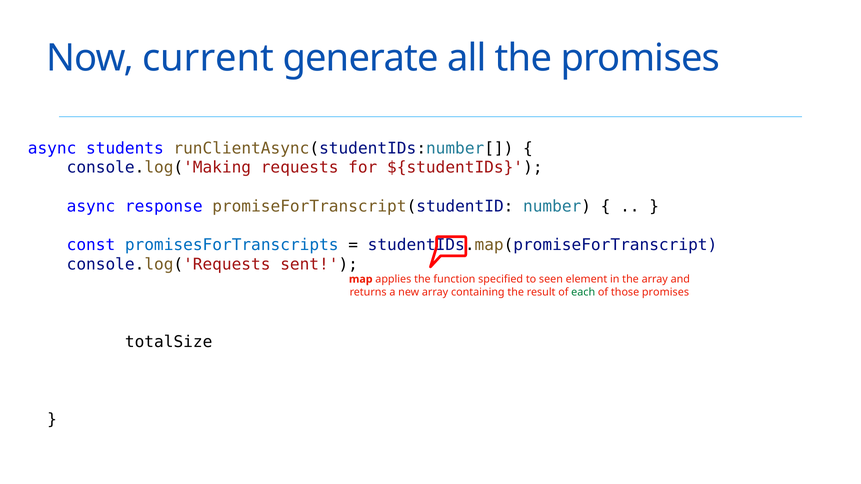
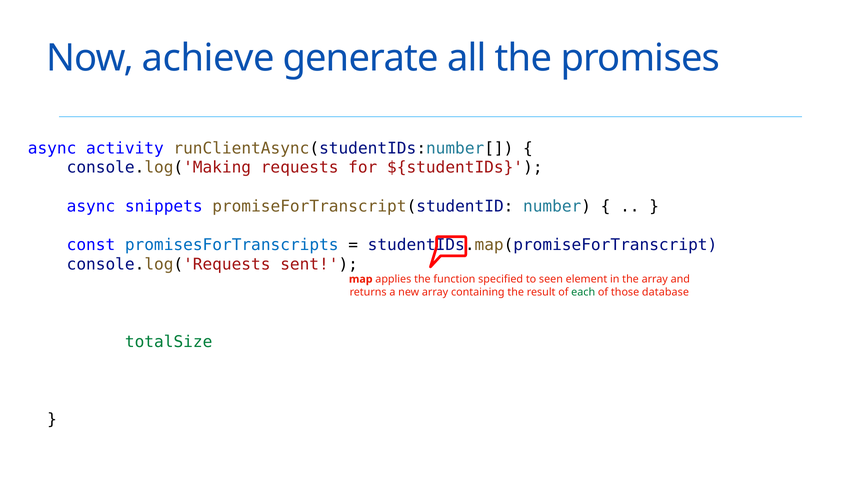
current: current -> achieve
students: students -> activity
response: response -> snippets
those promises: promises -> database
totalSize colour: black -> green
